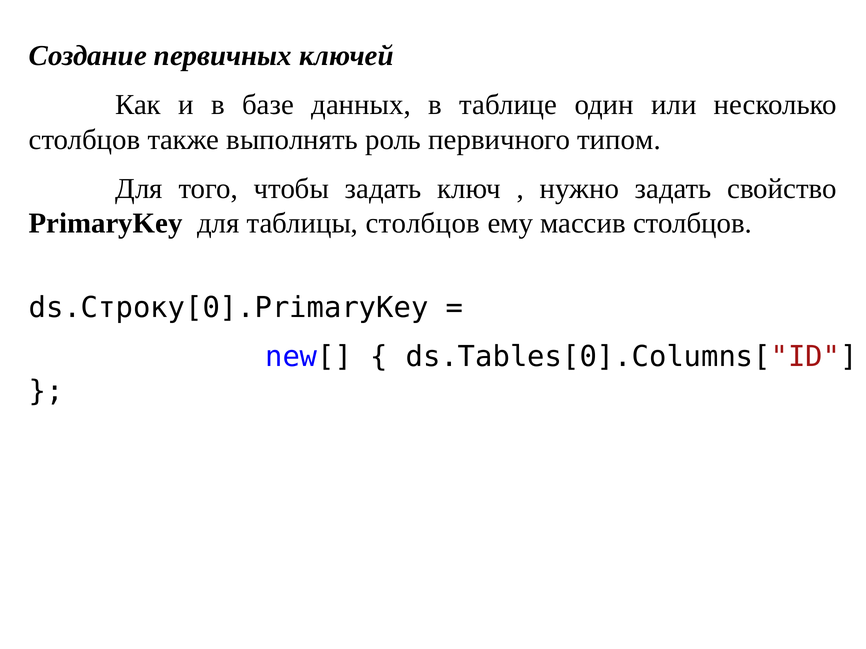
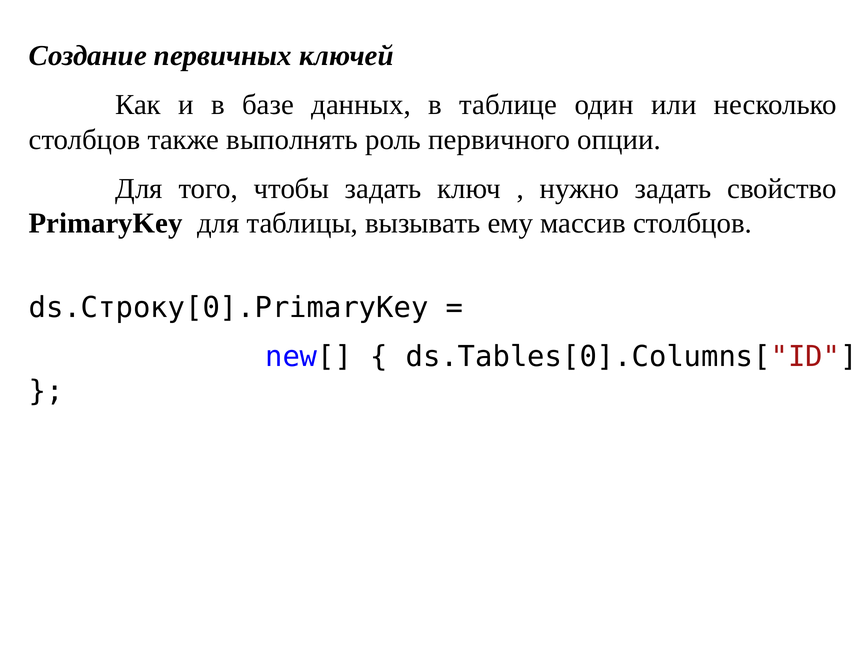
типом: типом -> опции
таблицы столбцов: столбцов -> вызывать
